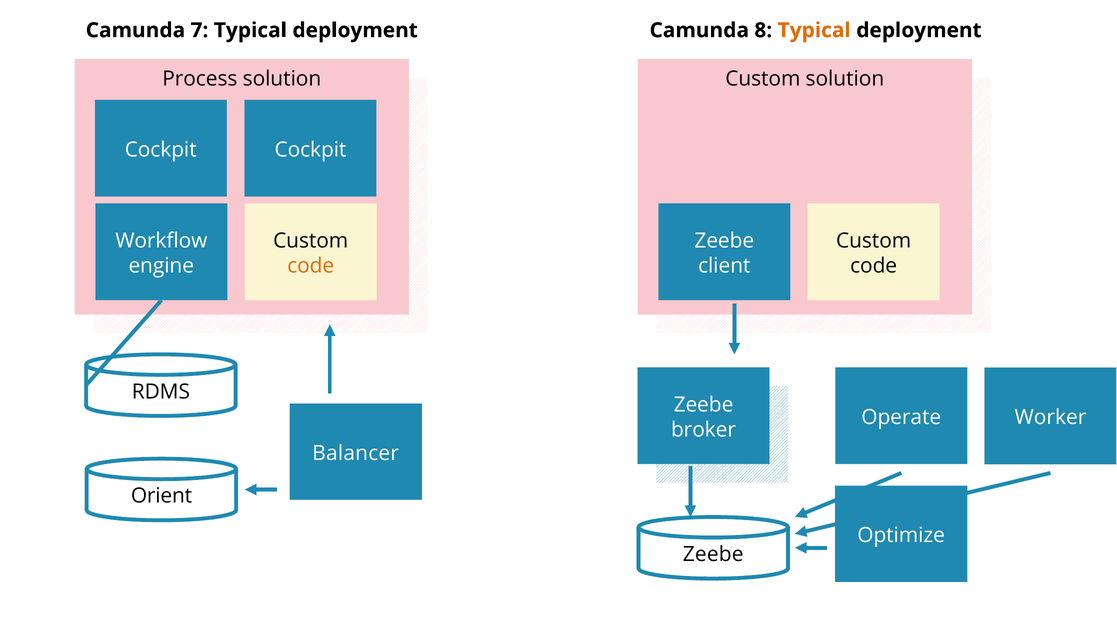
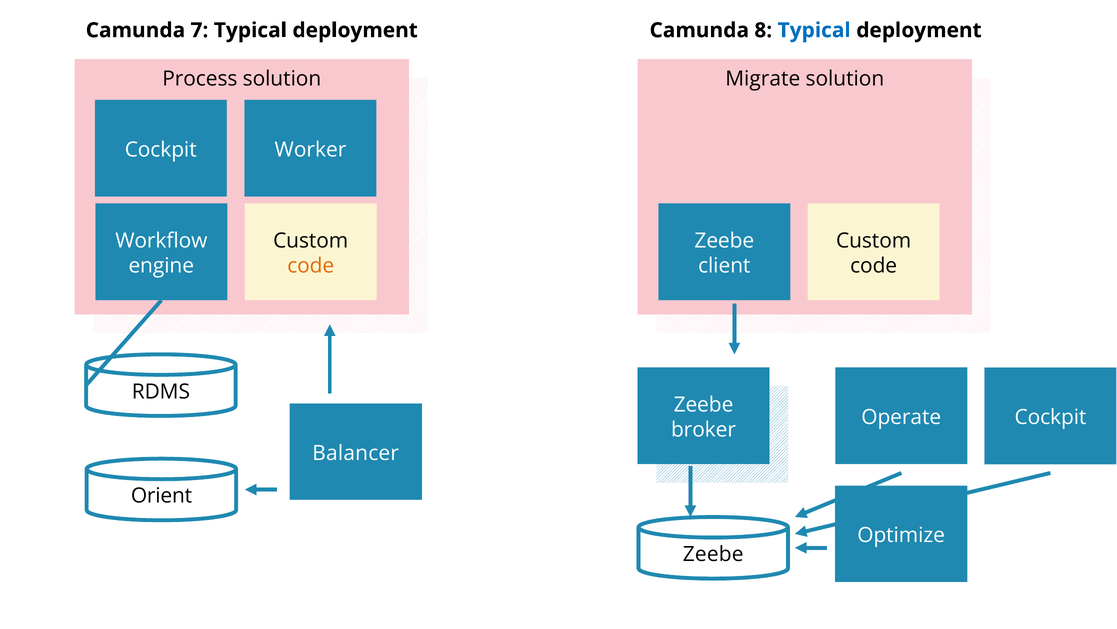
Typical at (814, 30) colour: orange -> blue
Custom at (763, 79): Custom -> Migrate
Cockpit Cockpit: Cockpit -> Worker
Operate Worker: Worker -> Cockpit
